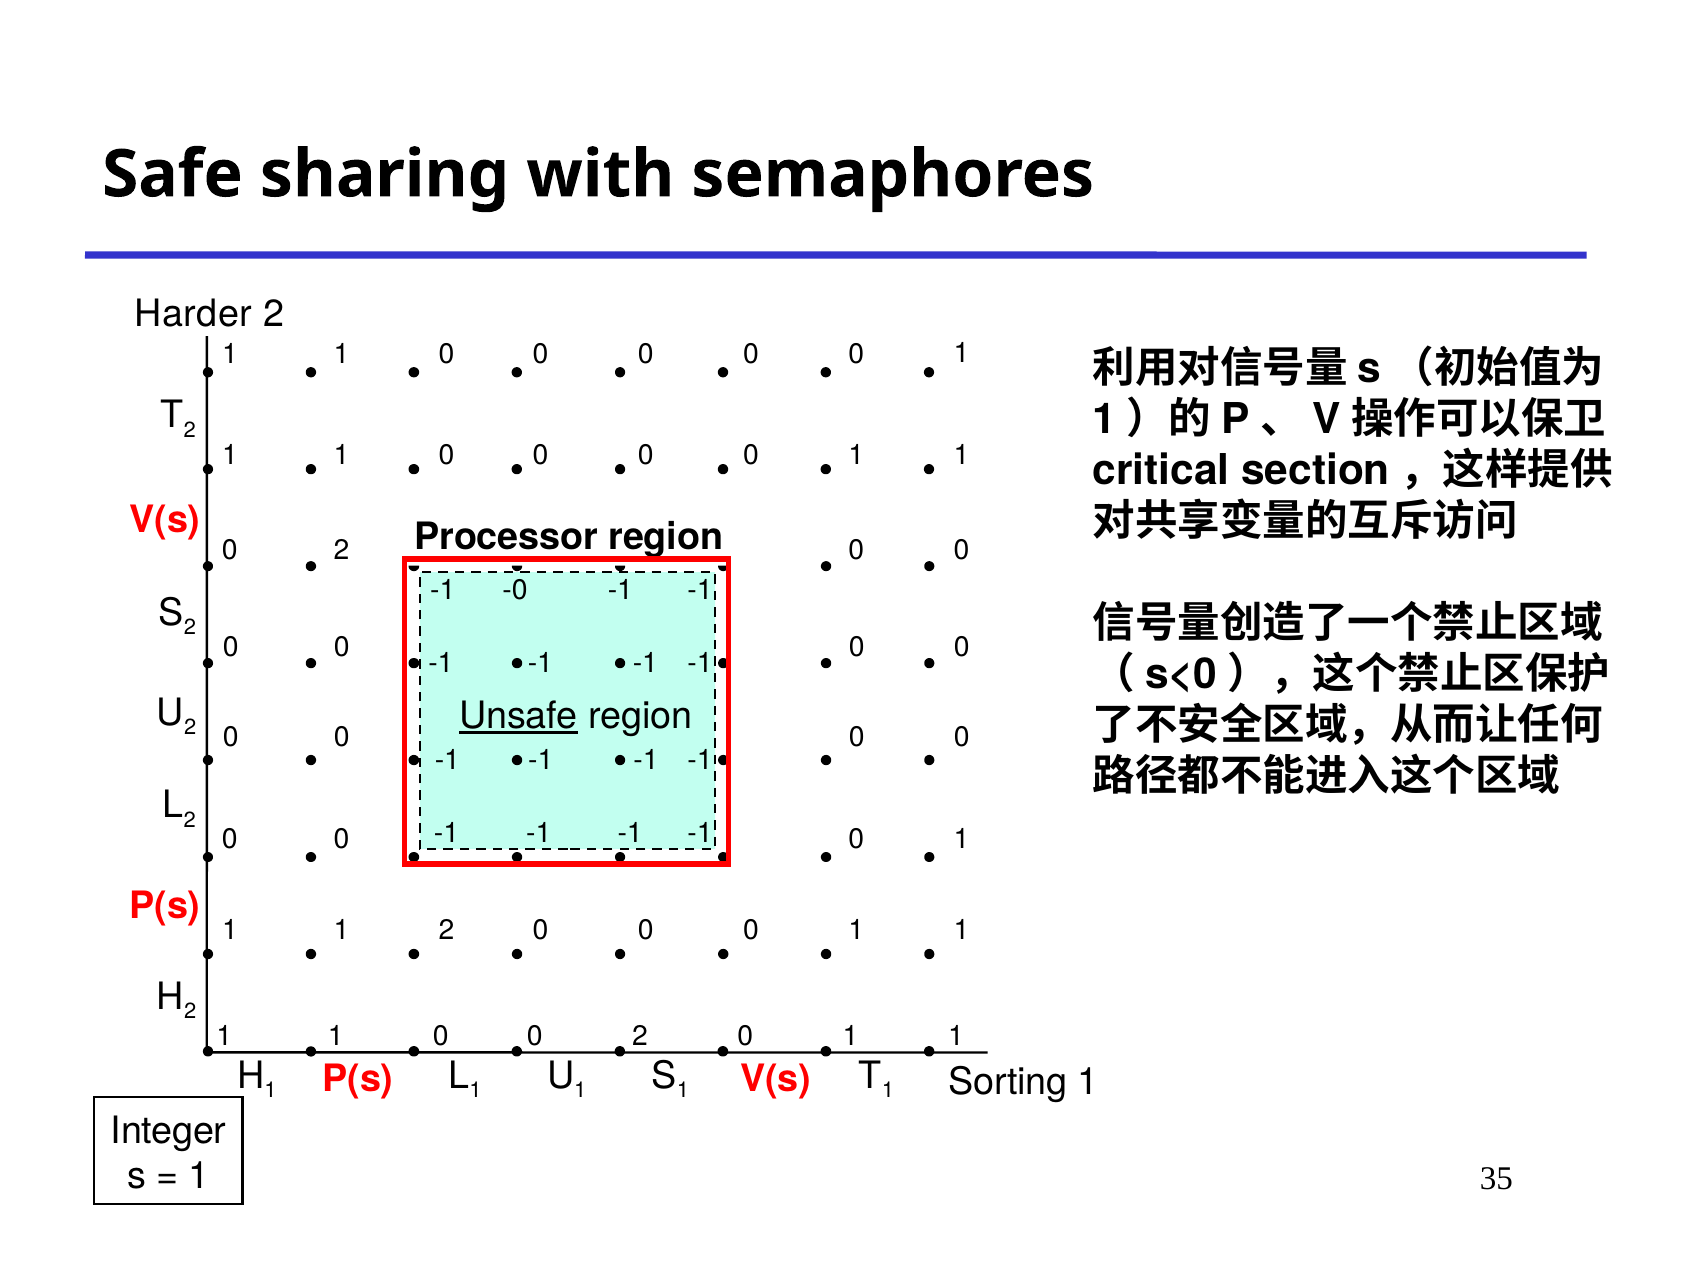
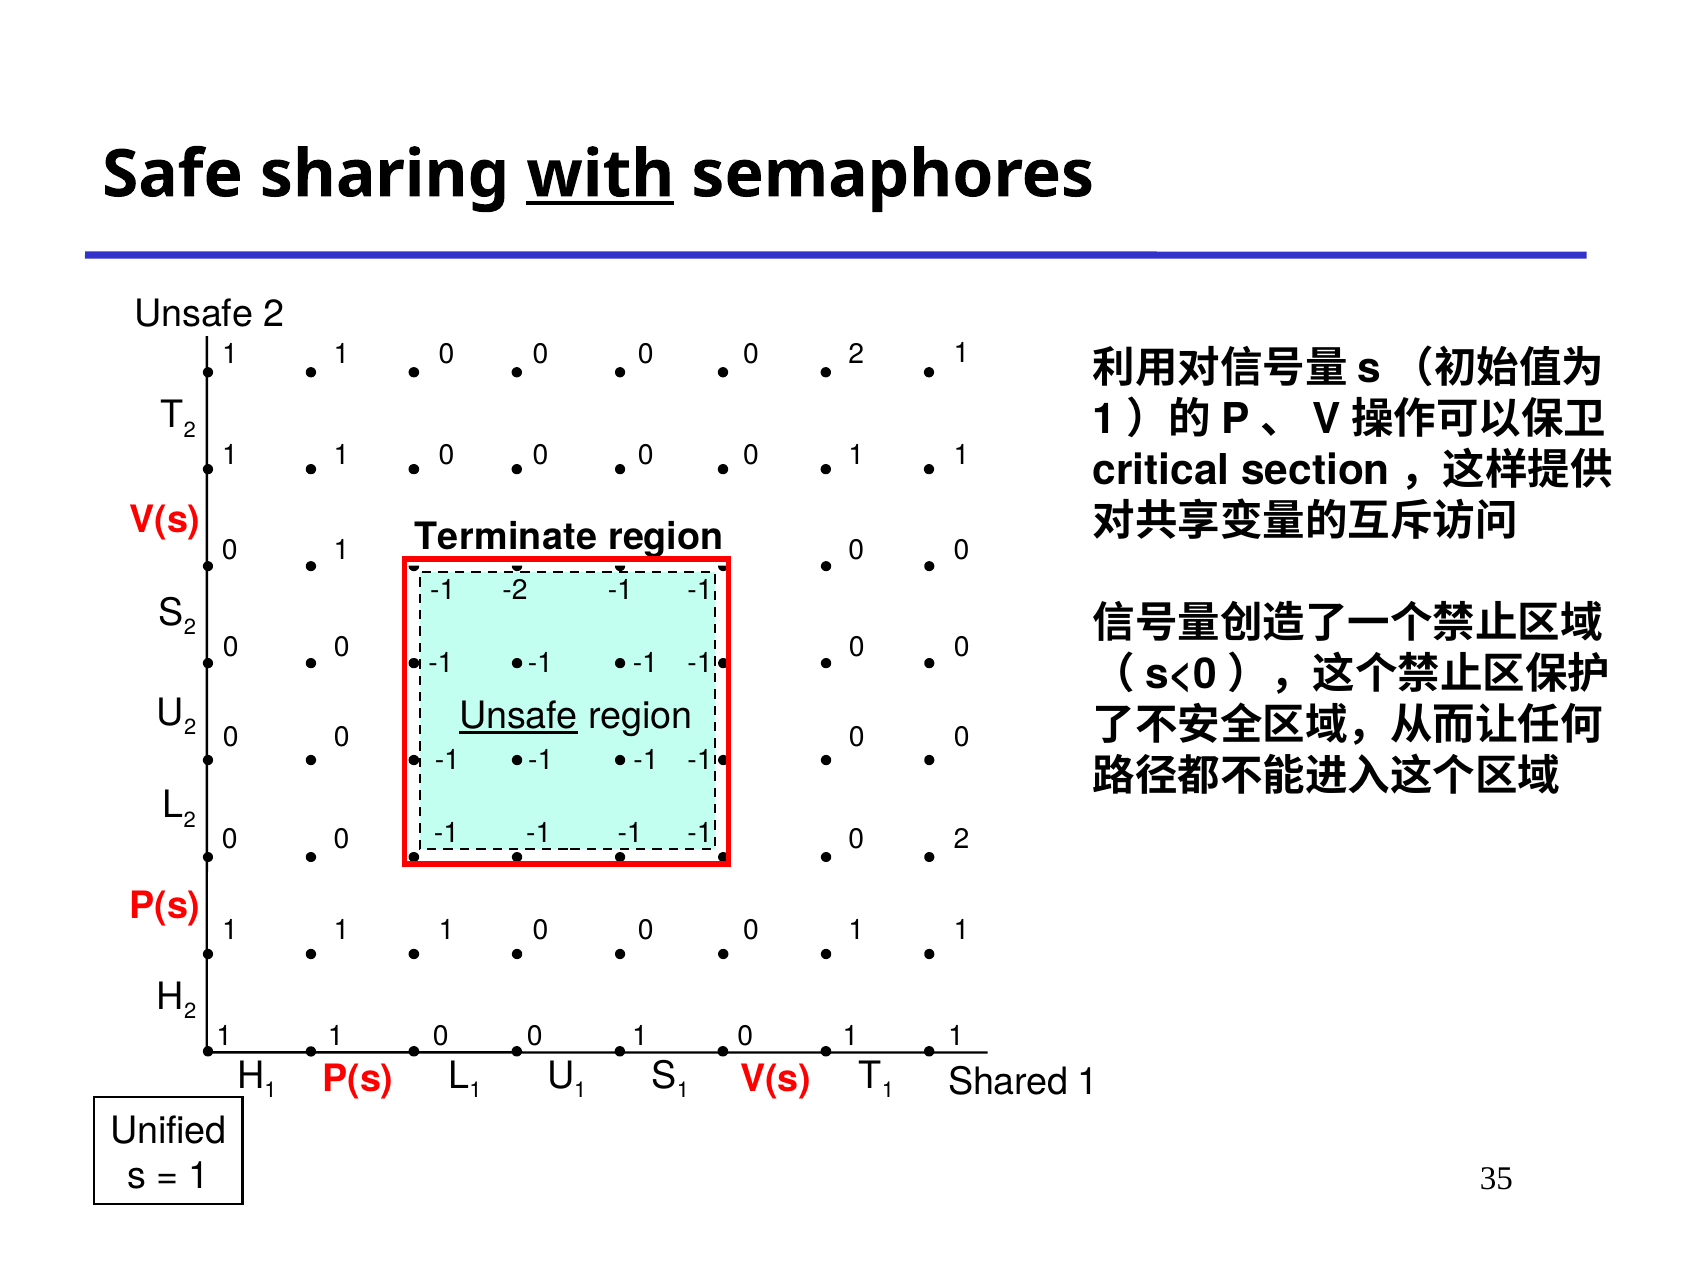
with underline: none -> present
Harder at (194, 314): Harder -> Unsafe
0 at (856, 354): 0 -> 2
Processor: Processor -> Terminate
2 at (341, 550): 2 -> 1
-0: -0 -> -2
-1 0 1: 1 -> 2
2 at (447, 930): 2 -> 1
1 0 0 2: 2 -> 1
Sorting: Sorting -> Shared
Integer: Integer -> Unified
